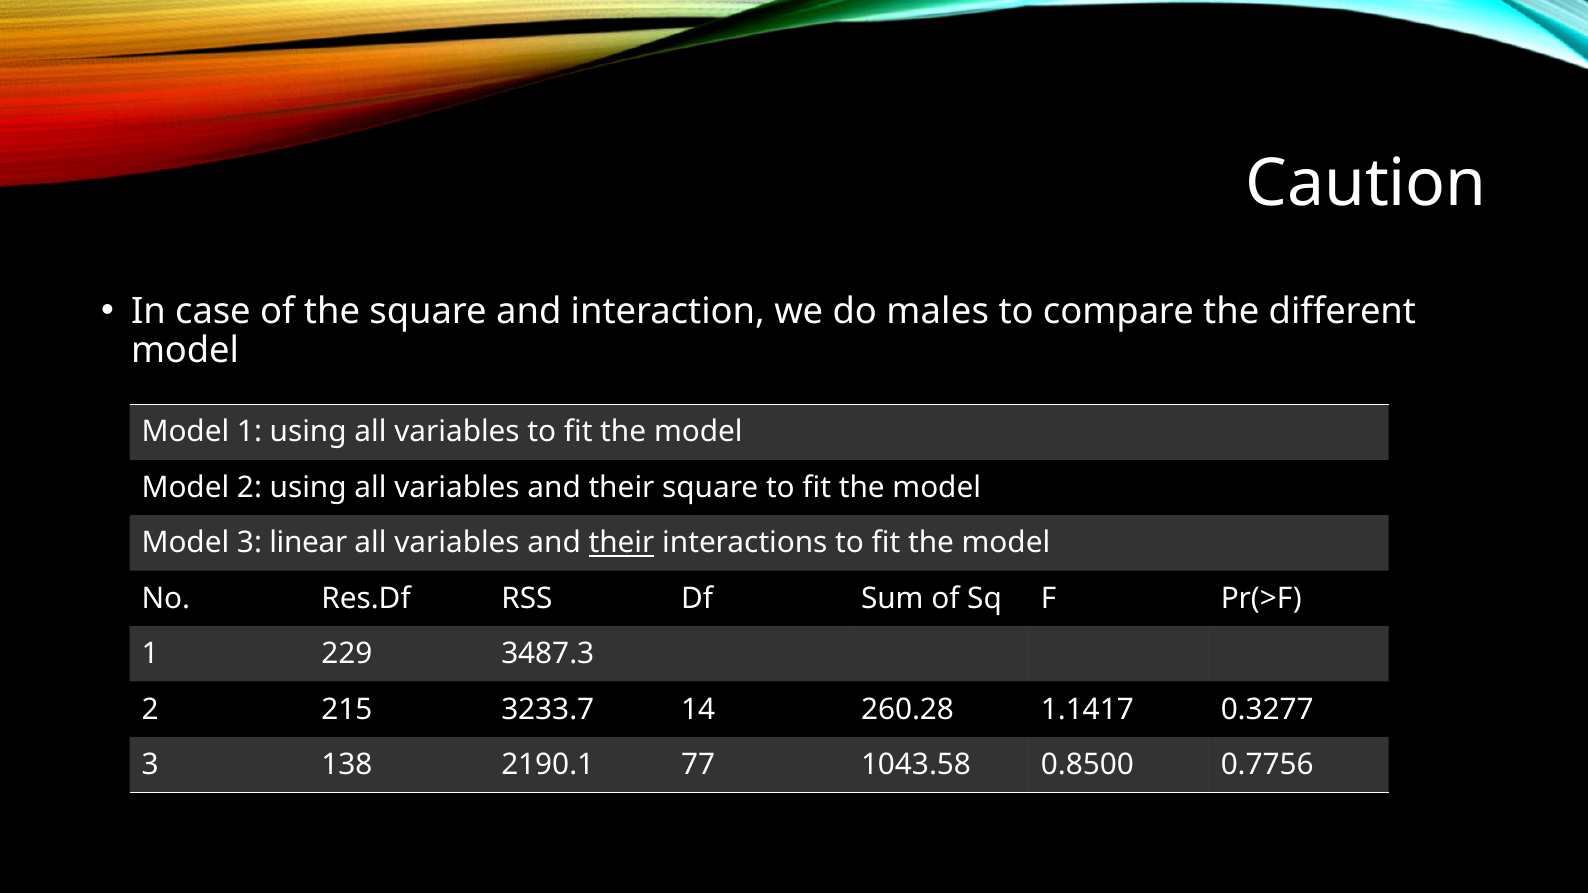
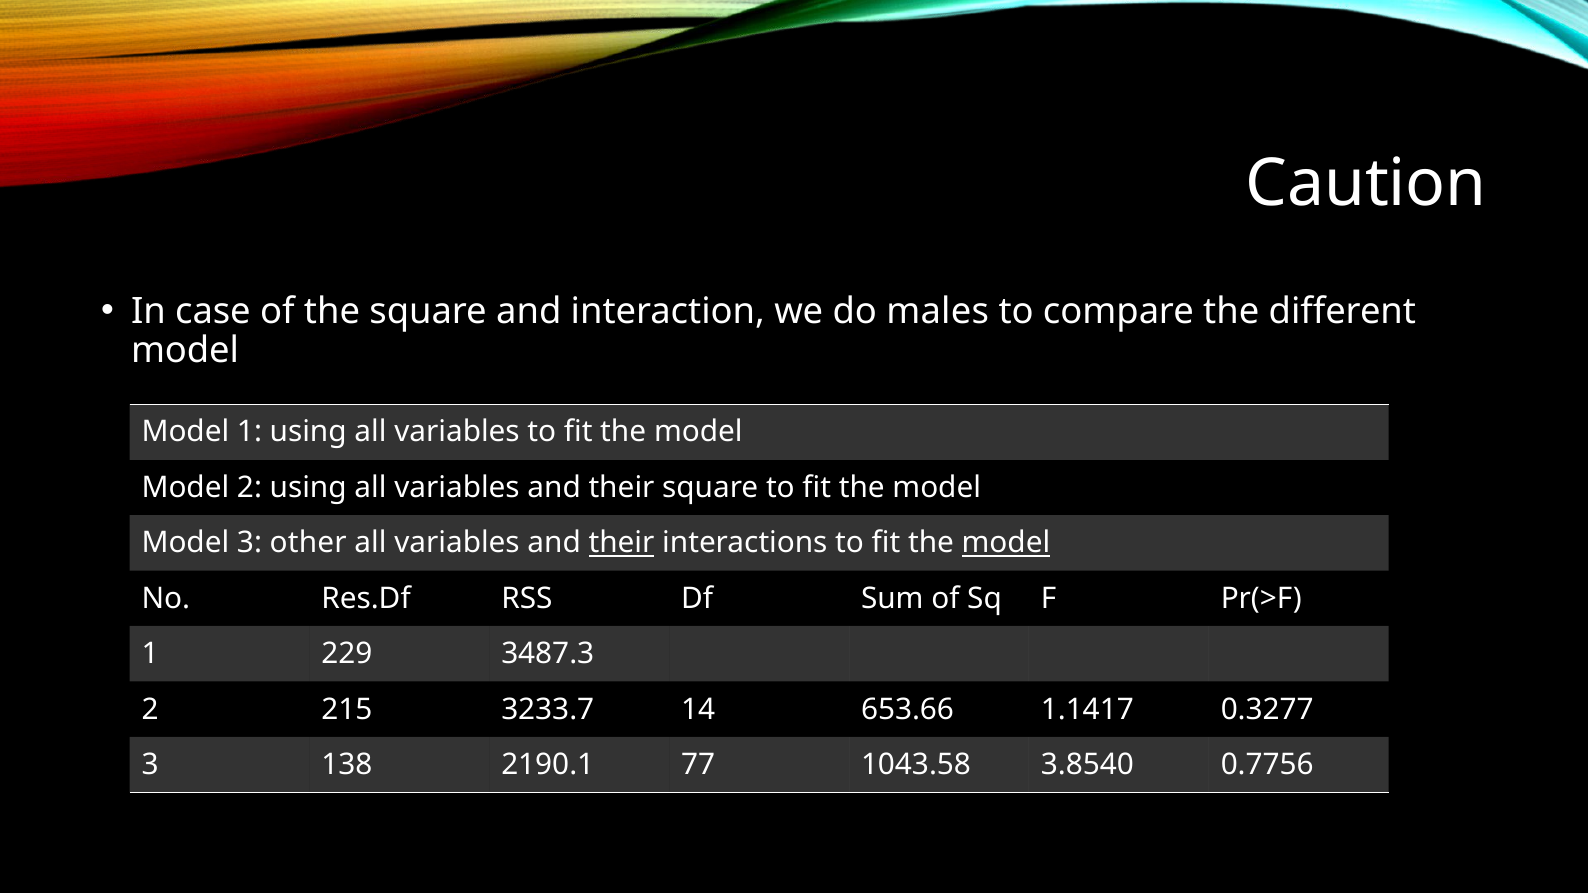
linear: linear -> other
model at (1006, 543) underline: none -> present
260.28: 260.28 -> 653.66
0.8500: 0.8500 -> 3.8540
